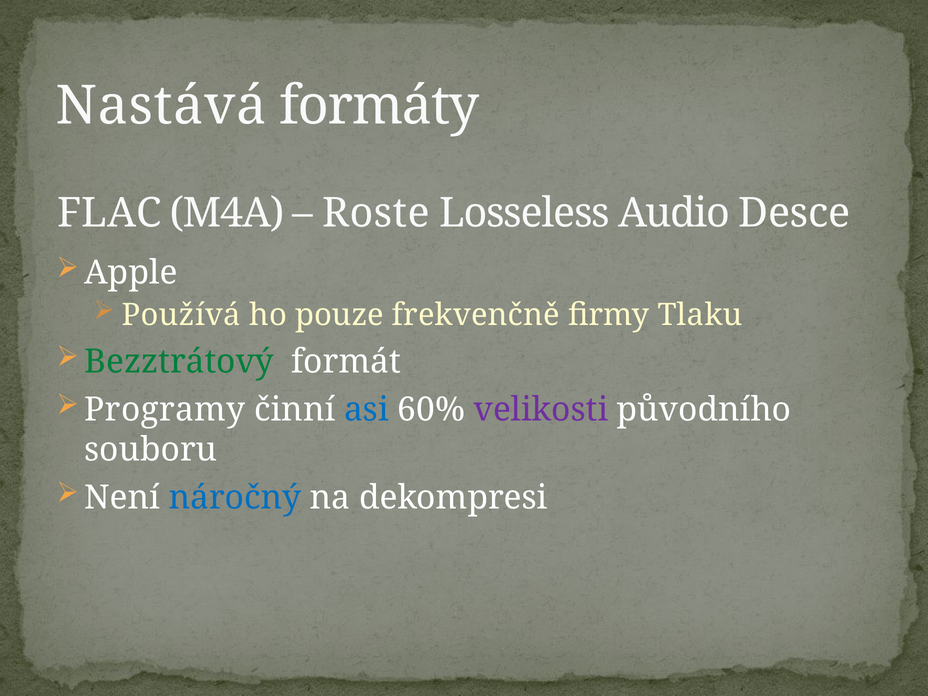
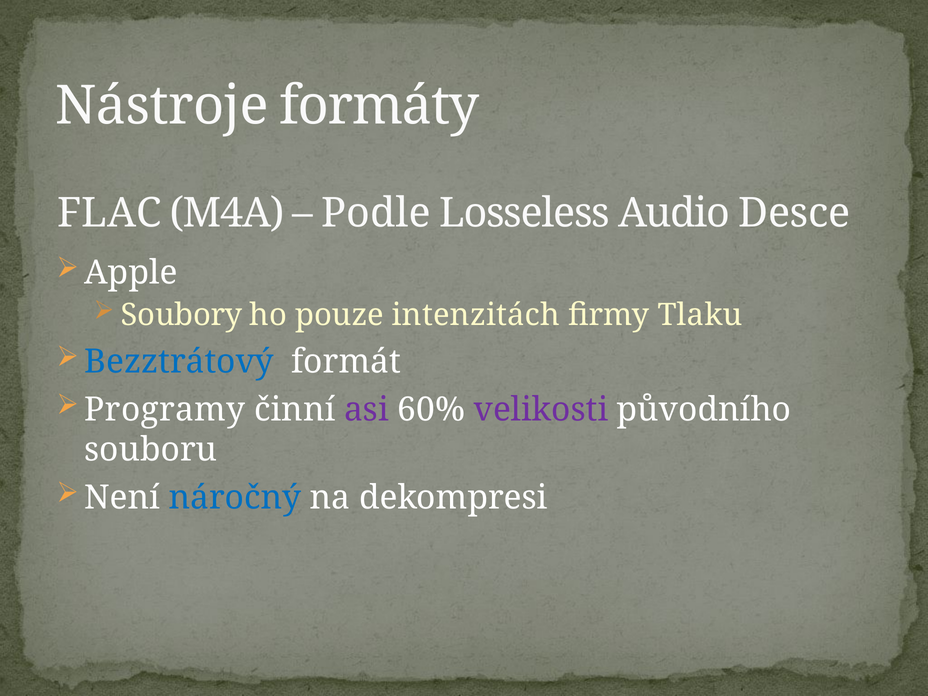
Nastává: Nastává -> Nástroje
Roste: Roste -> Podle
Používá: Používá -> Soubory
frekvenčně: frekvenčně -> intenzitách
Bezztrátový colour: green -> blue
asi colour: blue -> purple
